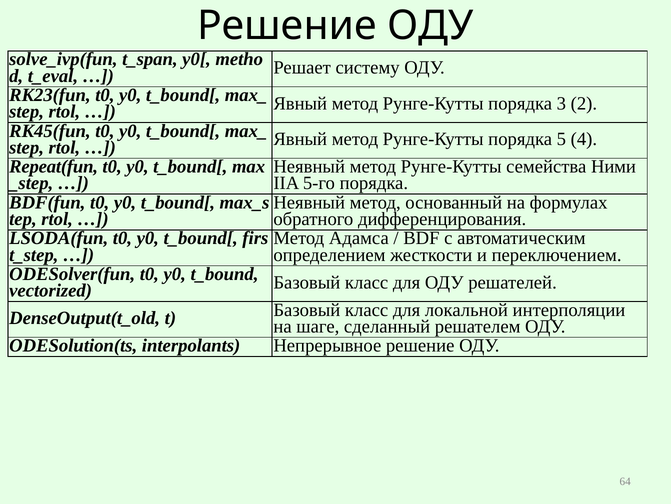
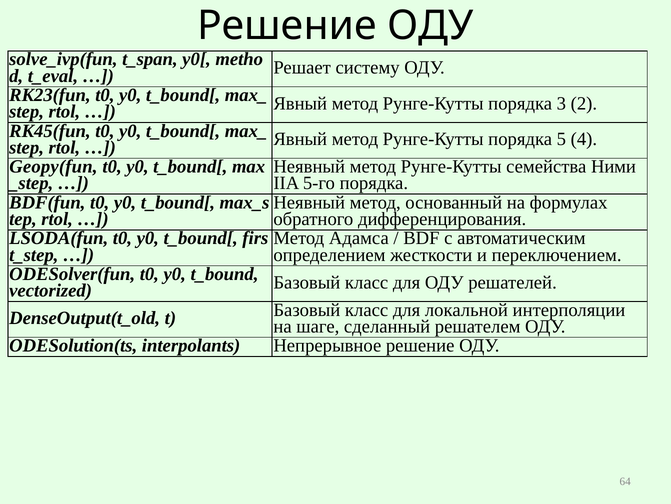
Repeat(fun: Repeat(fun -> Geopy(fun
